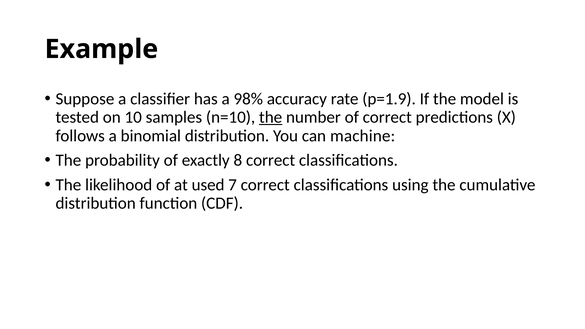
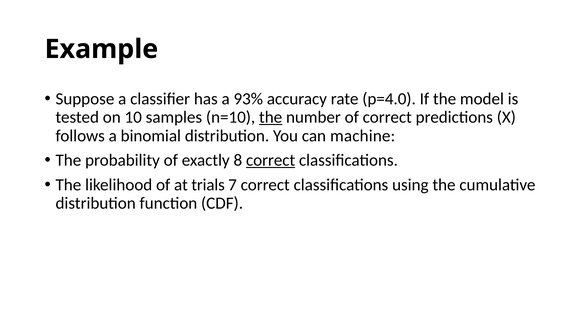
98%: 98% -> 93%
p=1.9: p=1.9 -> p=4.0
correct at (271, 160) underline: none -> present
used: used -> trials
